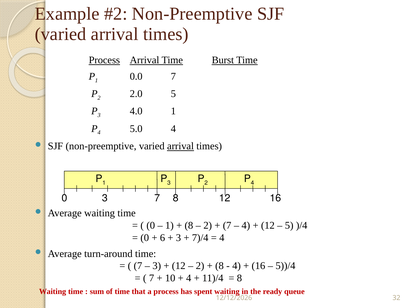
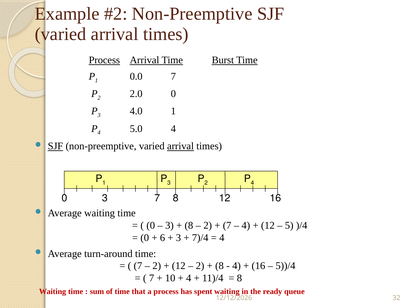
2.0 5: 5 -> 0
SJF at (55, 146) underline: none -> present
1 at (169, 225): 1 -> 3
3 at (157, 266): 3 -> 2
